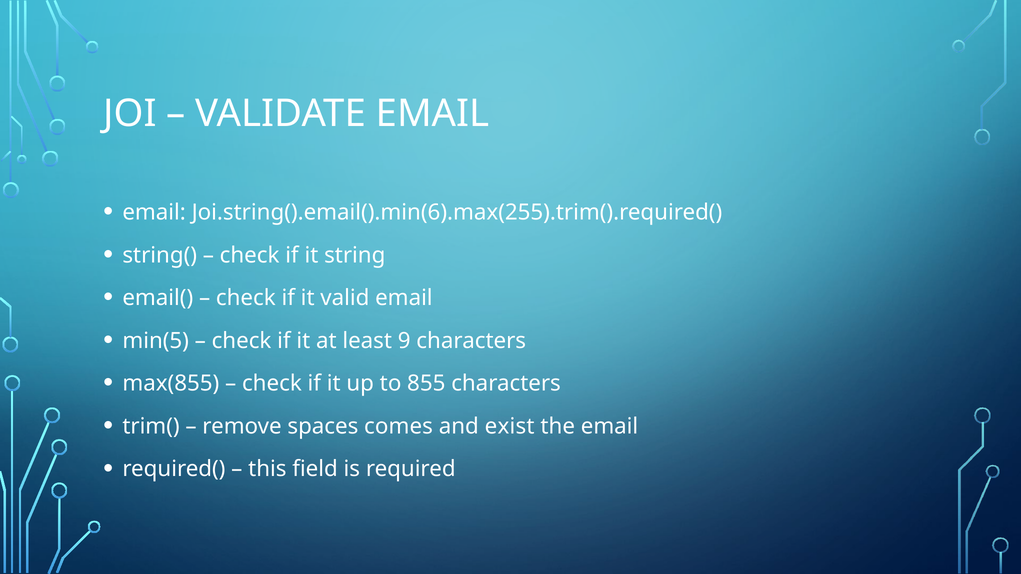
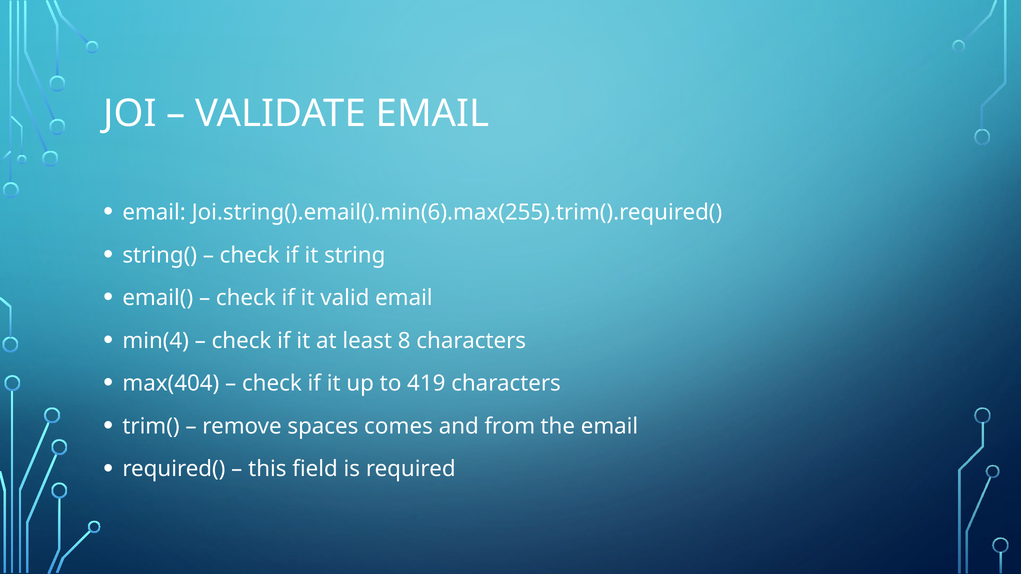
min(5: min(5 -> min(4
9: 9 -> 8
max(855: max(855 -> max(404
855: 855 -> 419
exist: exist -> from
